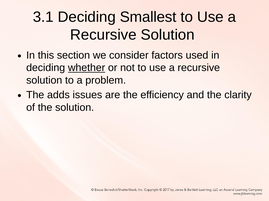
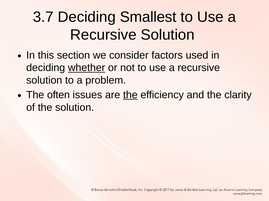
3.1: 3.1 -> 3.7
adds: adds -> often
the at (130, 95) underline: none -> present
